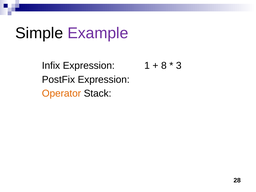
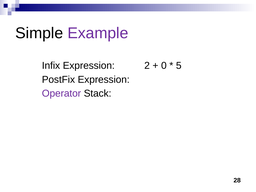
1: 1 -> 2
8: 8 -> 0
3: 3 -> 5
Operator colour: orange -> purple
